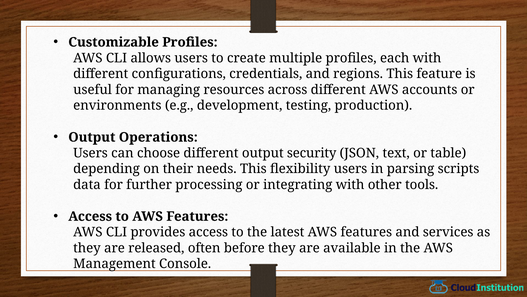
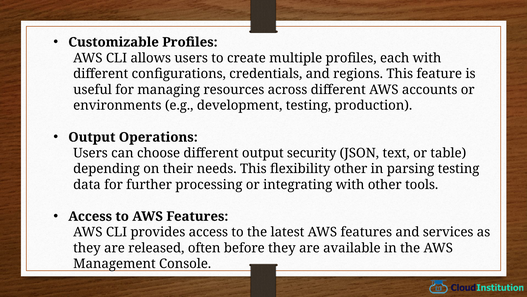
flexibility users: users -> other
parsing scripts: scripts -> testing
